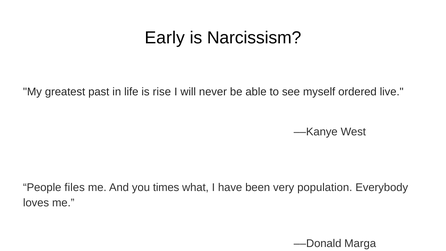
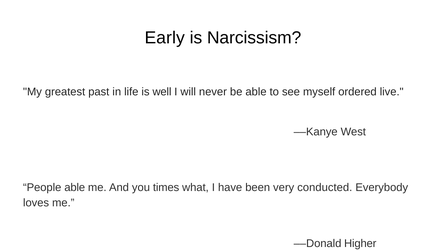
rise: rise -> well
People files: files -> able
population: population -> conducted
Marga: Marga -> Higher
